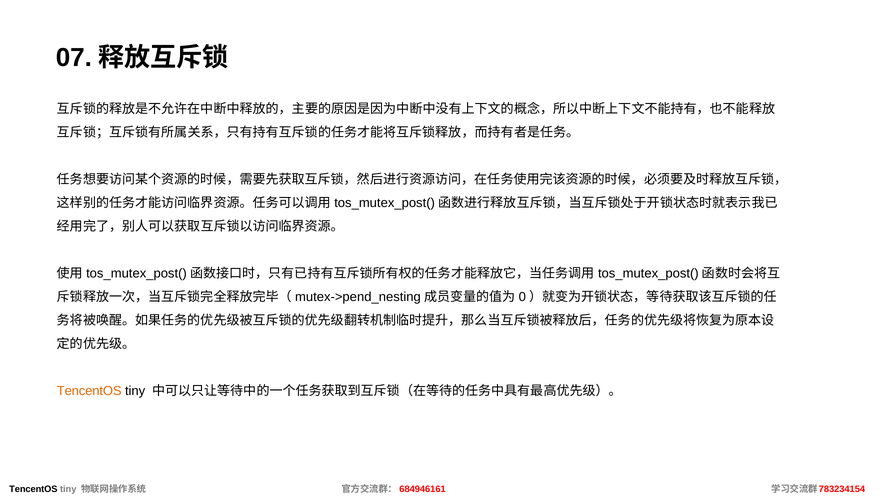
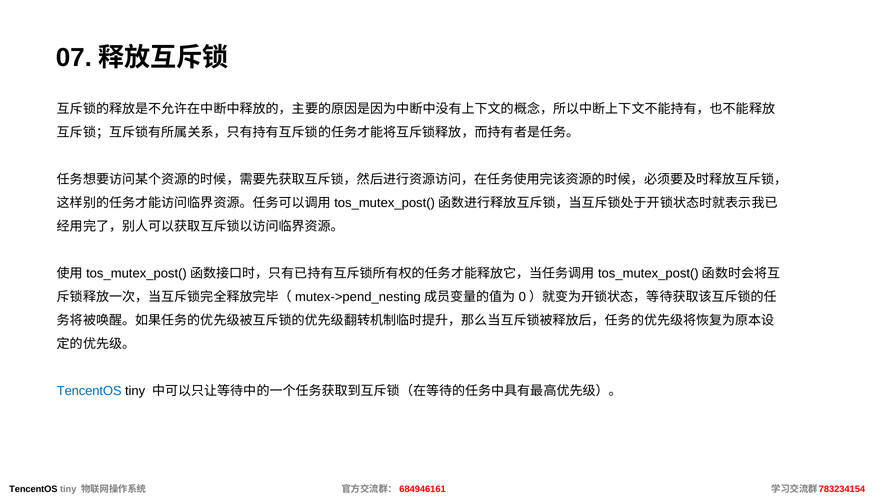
TencentOS at (89, 391) colour: orange -> blue
